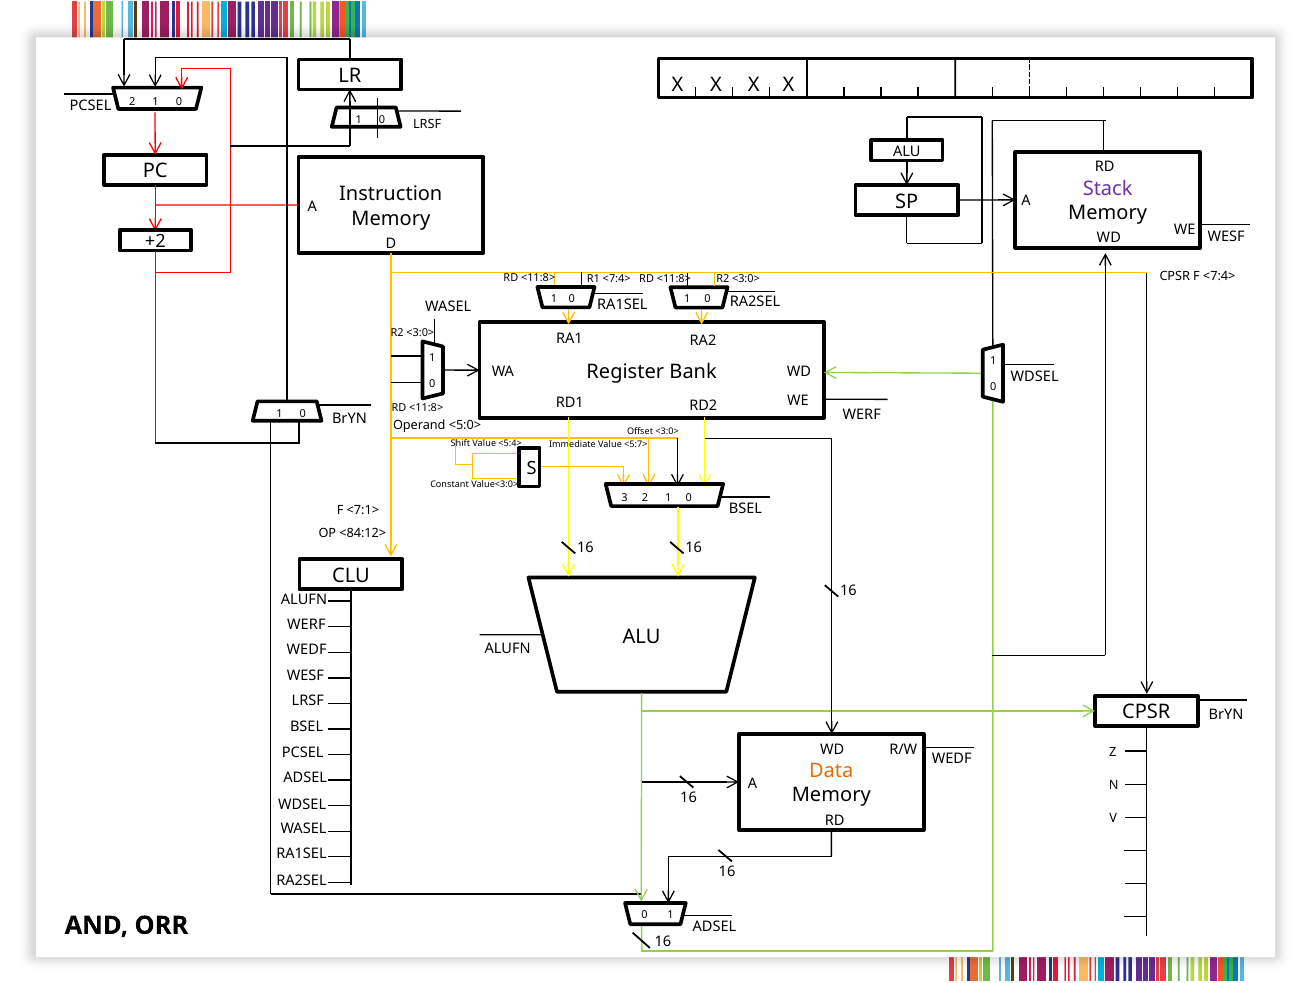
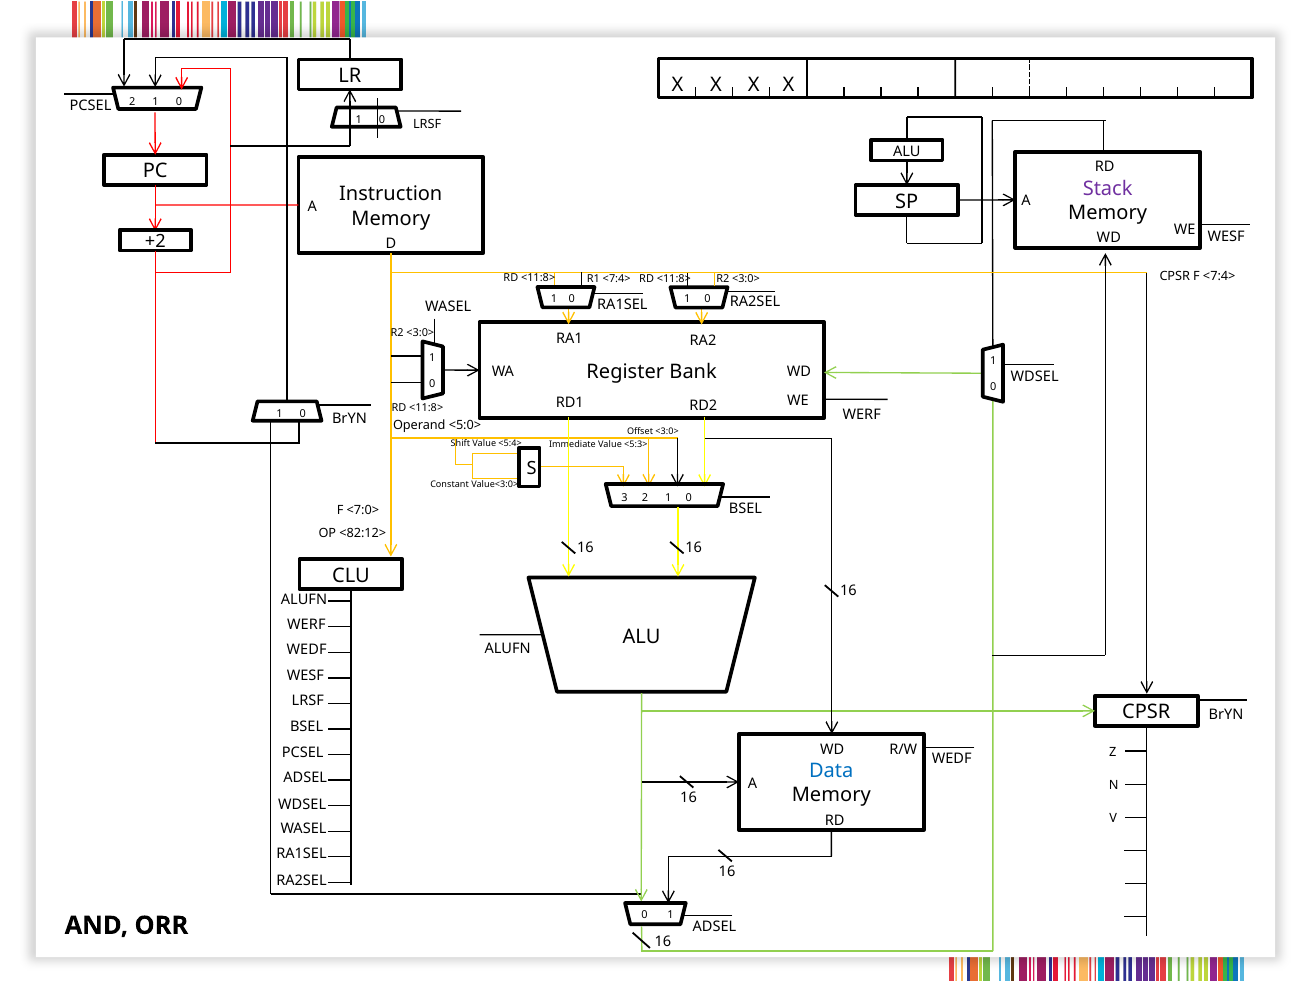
<5:7>: <5:7> -> <5:3>
<7:1>: <7:1> -> <7:0>
<84:12>: <84:12> -> <82:12>
Data colour: orange -> blue
